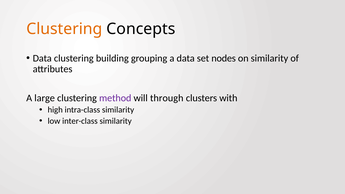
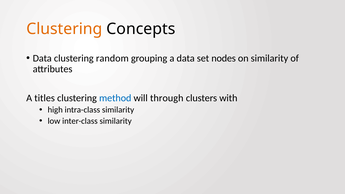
building: building -> random
large: large -> titles
method colour: purple -> blue
